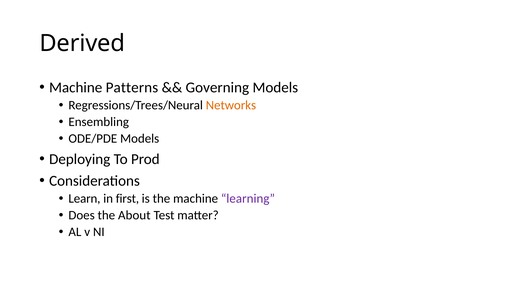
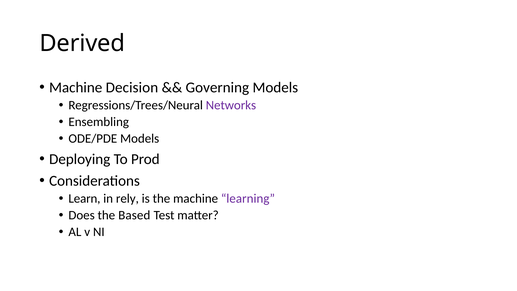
Patterns: Patterns -> Decision
Networks colour: orange -> purple
first: first -> rely
About: About -> Based
